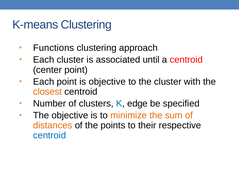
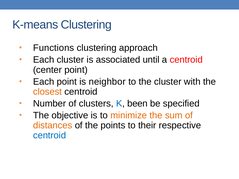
is objective: objective -> neighbor
edge: edge -> been
